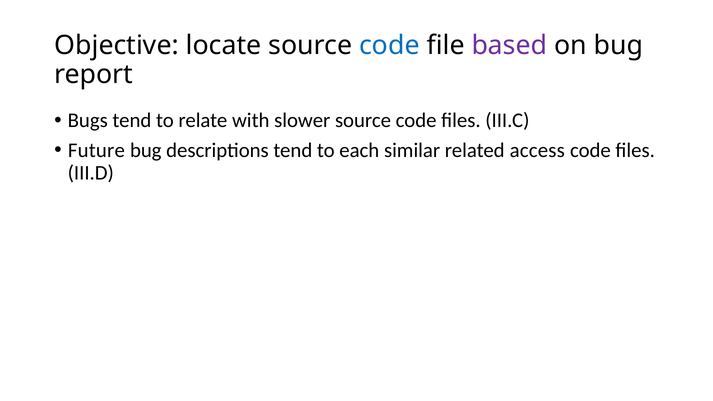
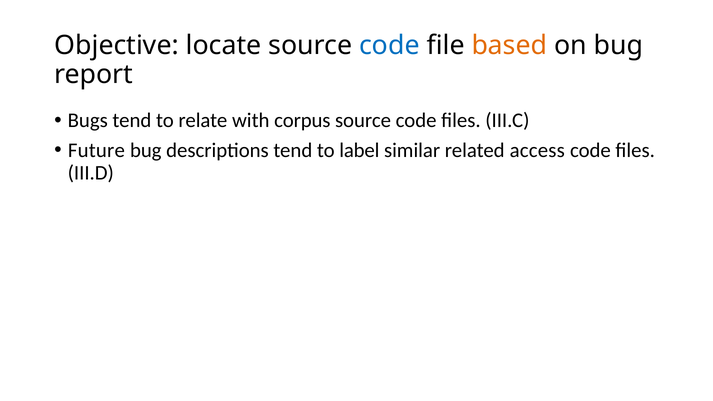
based colour: purple -> orange
slower: slower -> corpus
each: each -> label
